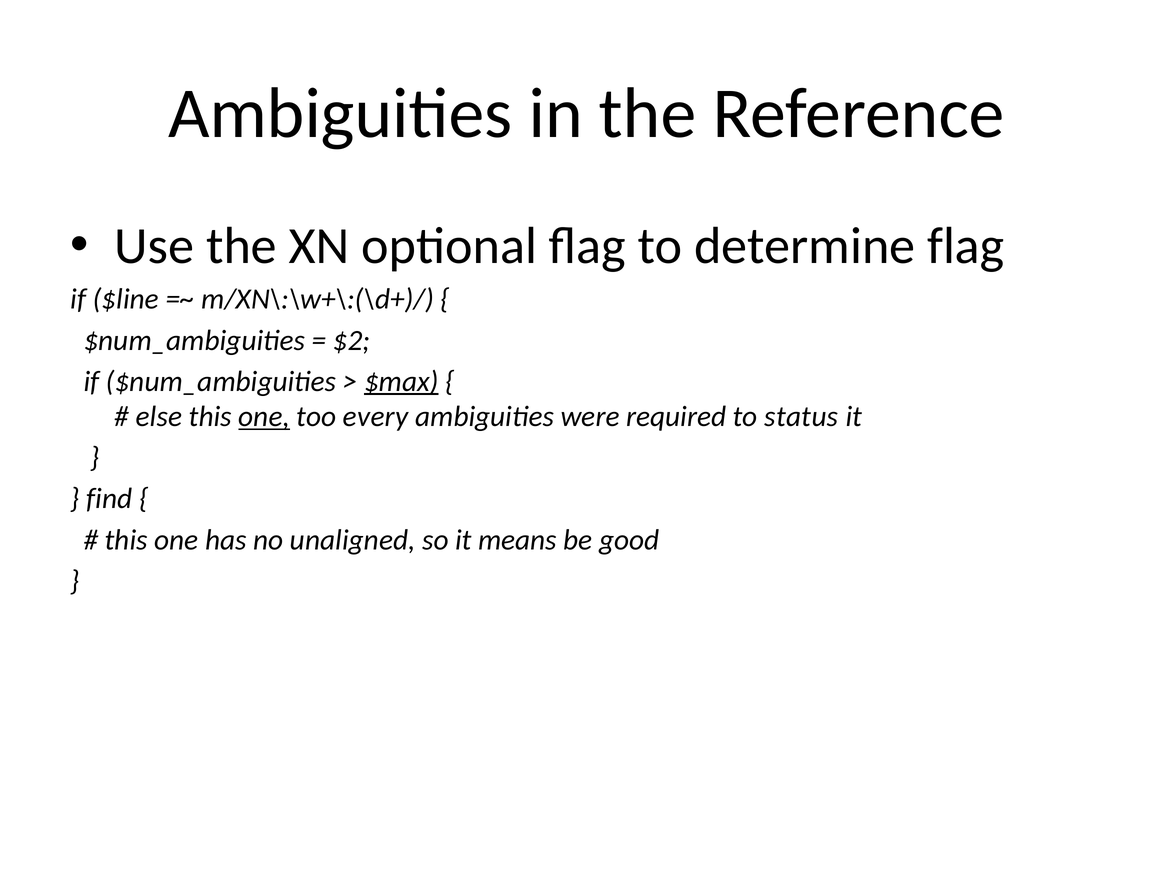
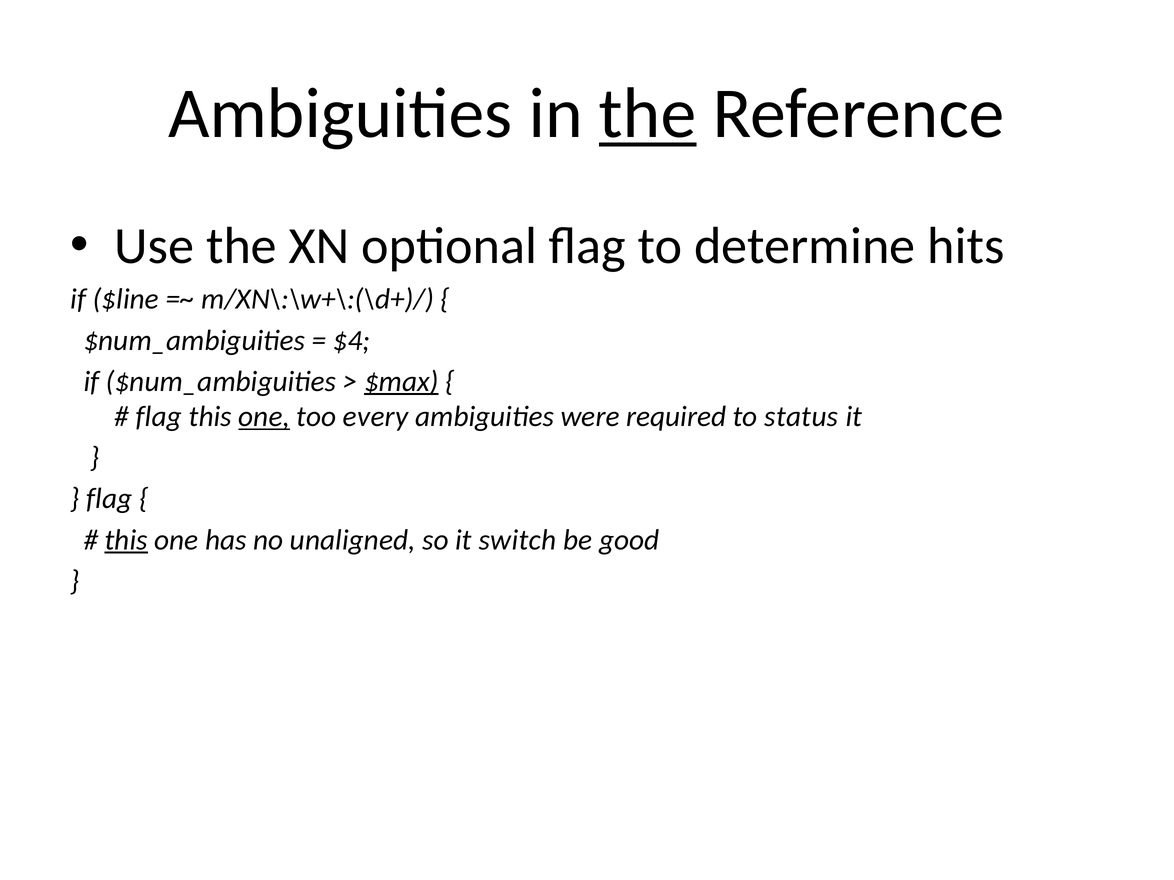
the at (648, 114) underline: none -> present
determine flag: flag -> hits
$2: $2 -> $4
else at (159, 417): else -> flag
find at (109, 499): find -> flag
this at (126, 540) underline: none -> present
means: means -> switch
